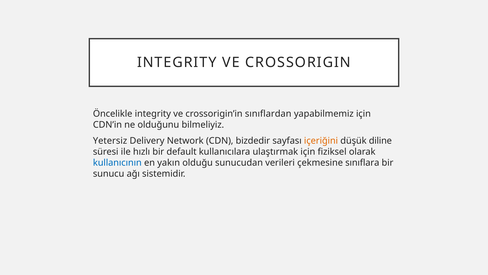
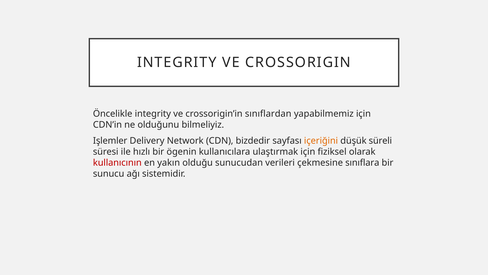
Yetersiz: Yetersiz -> Işlemler
diline: diline -> süreli
default: default -> ögenin
kullanıcının colour: blue -> red
